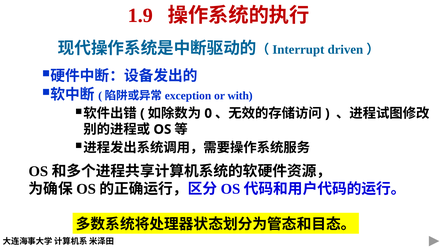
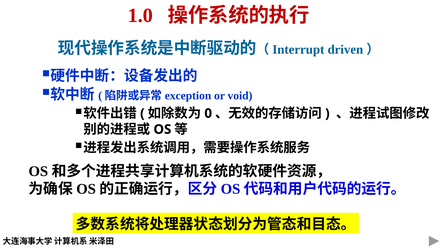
1.9: 1.9 -> 1.0
with: with -> void
